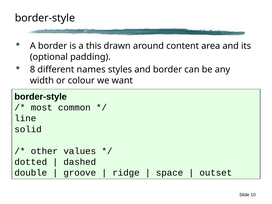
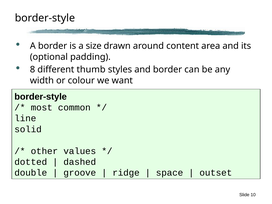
this: this -> size
names: names -> thumb
